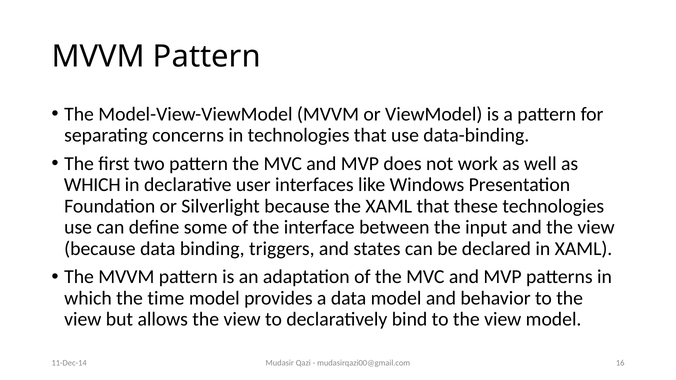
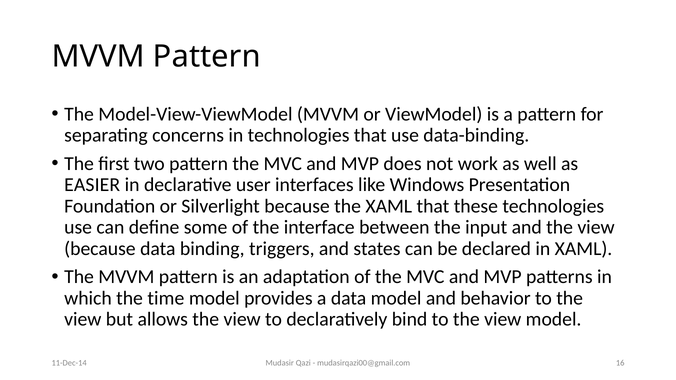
WHICH at (92, 185): WHICH -> EASIER
